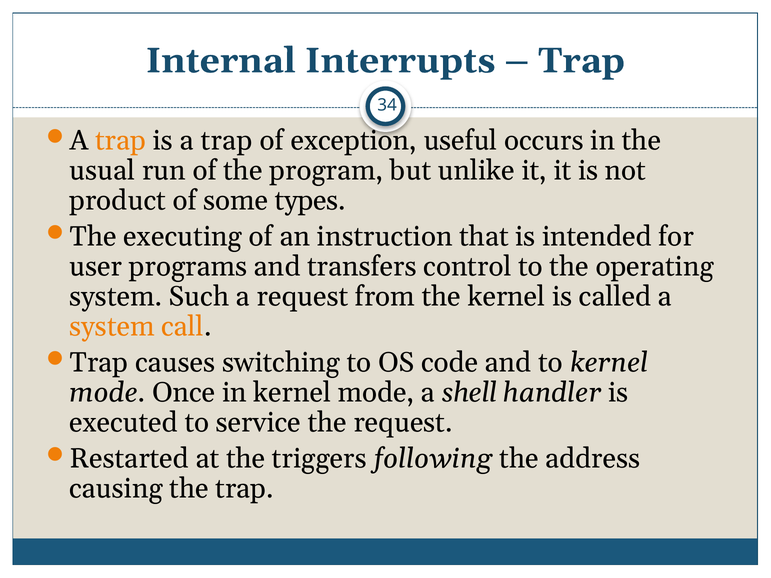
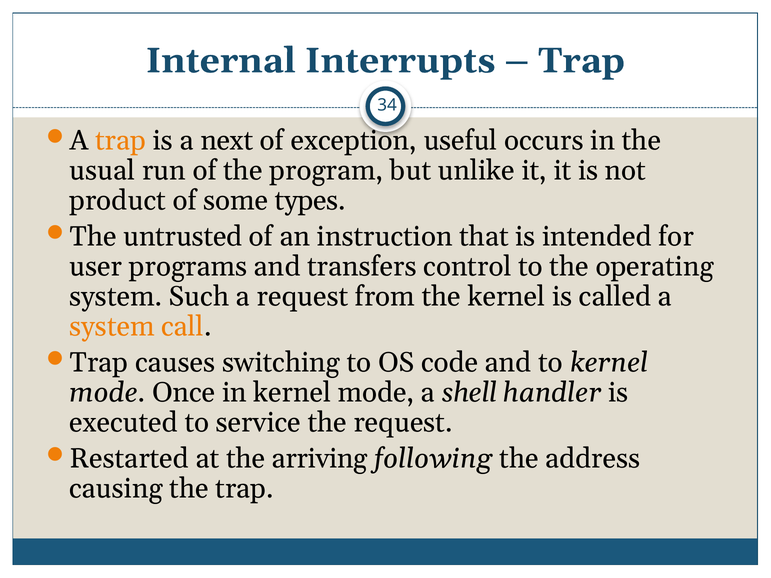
is a trap: trap -> next
executing: executing -> untrusted
triggers: triggers -> arriving
